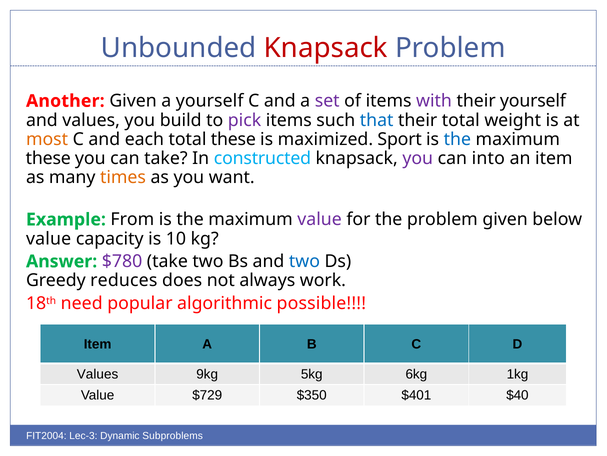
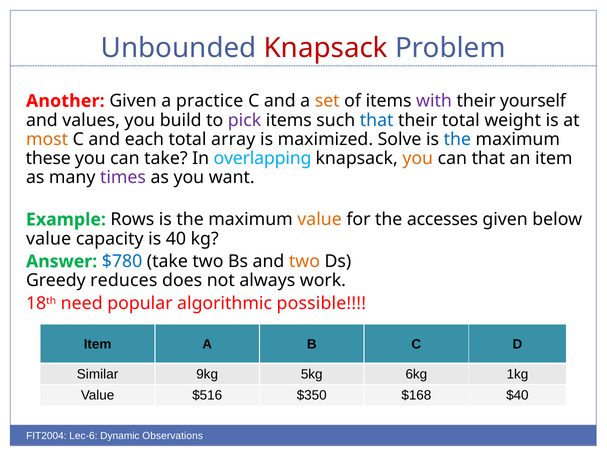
a yourself: yourself -> practice
set colour: purple -> orange
total these: these -> array
Sport: Sport -> Solve
constructed: constructed -> overlapping
you at (418, 158) colour: purple -> orange
can into: into -> that
times colour: orange -> purple
From: From -> Rows
value at (320, 219) colour: purple -> orange
the problem: problem -> accesses
10: 10 -> 40
$780 colour: purple -> blue
two at (304, 261) colour: blue -> orange
Values at (98, 374): Values -> Similar
$729: $729 -> $516
$401: $401 -> $168
Lec-3: Lec-3 -> Lec-6
Subproblems: Subproblems -> Observations
